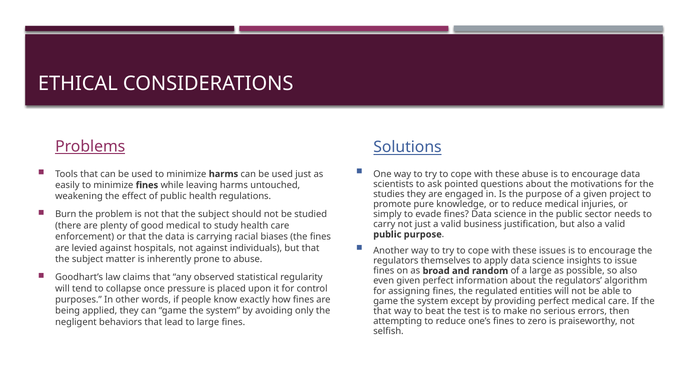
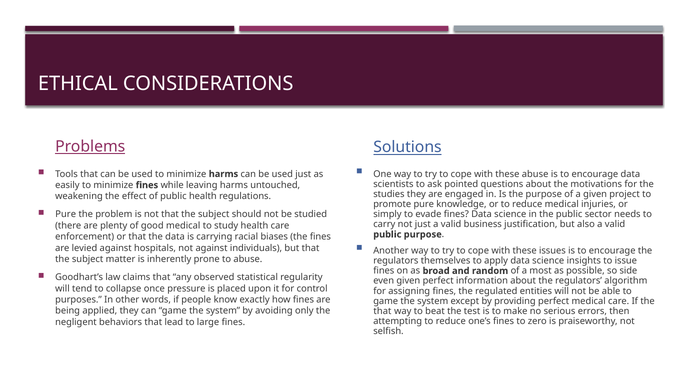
Burn at (66, 214): Burn -> Pure
a large: large -> most
so also: also -> side
